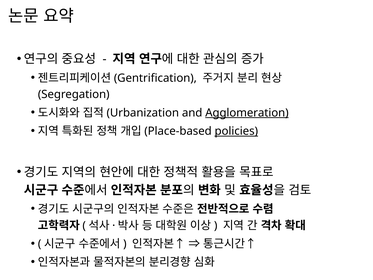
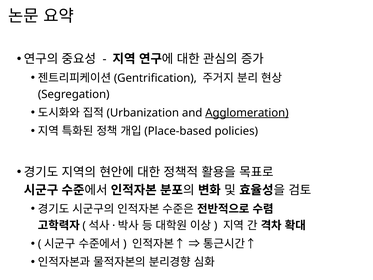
policies underline: present -> none
